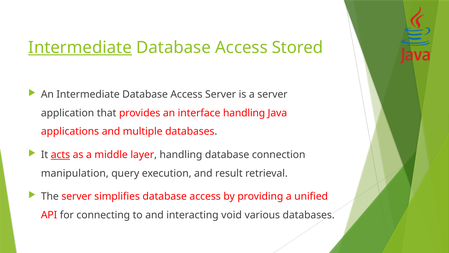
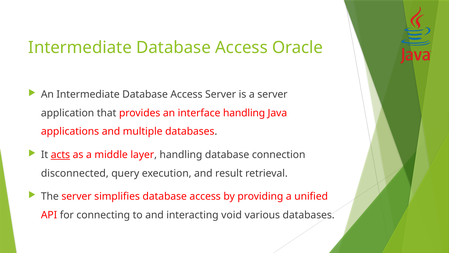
Intermediate at (80, 48) underline: present -> none
Stored: Stored -> Oracle
manipulation: manipulation -> disconnected
